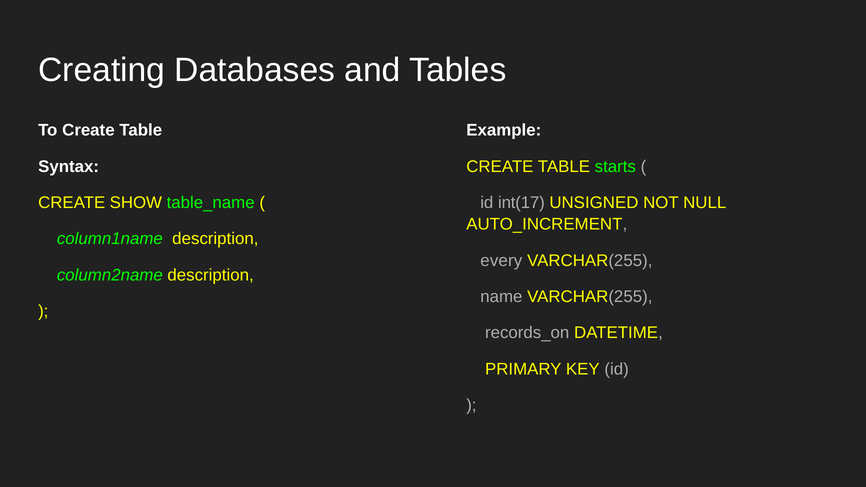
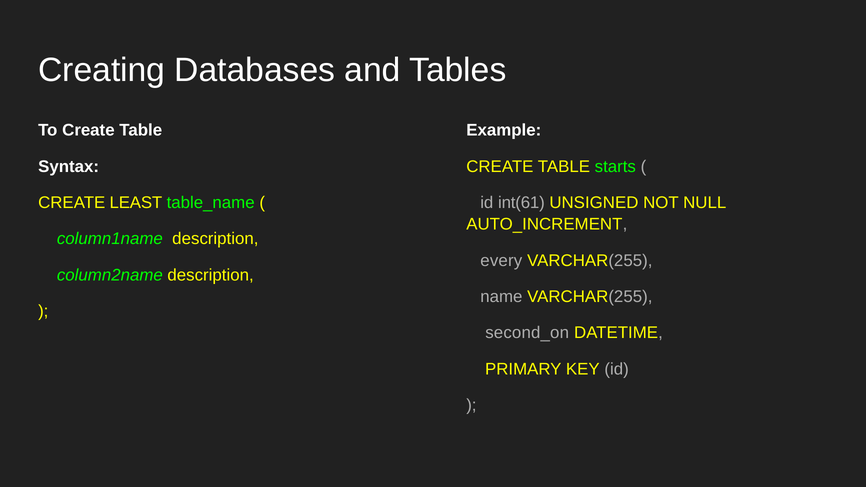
SHOW: SHOW -> LEAST
int(17: int(17 -> int(61
records_on: records_on -> second_on
